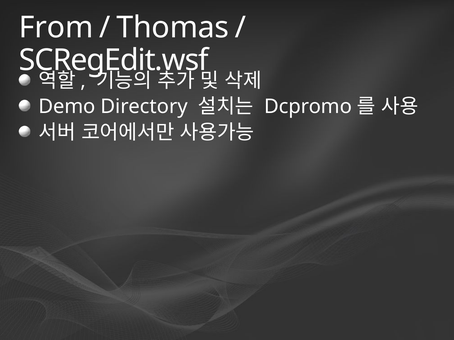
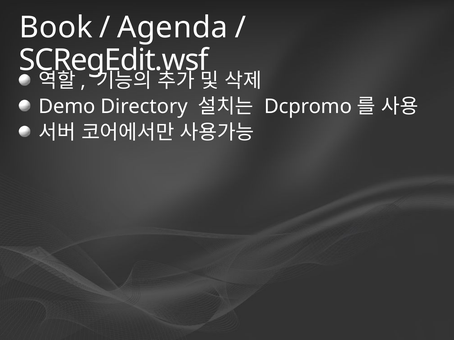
From: From -> Book
Thomas: Thomas -> Agenda
